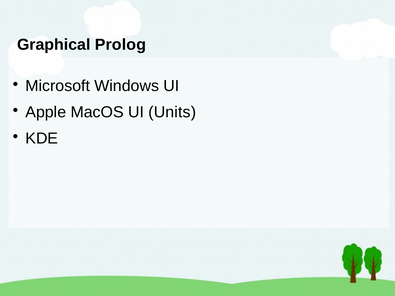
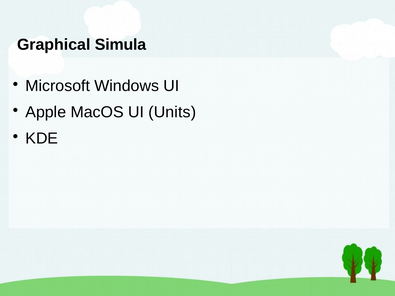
Prolog: Prolog -> Simula
